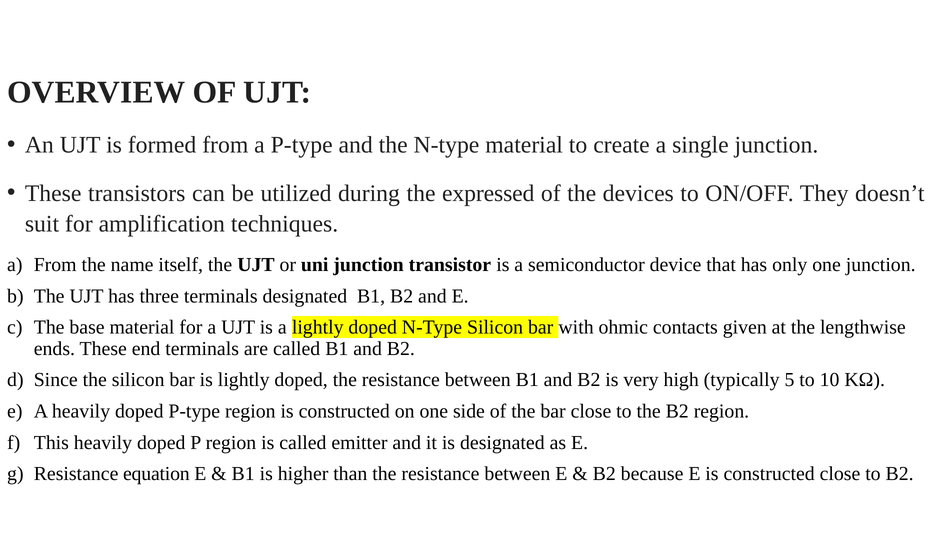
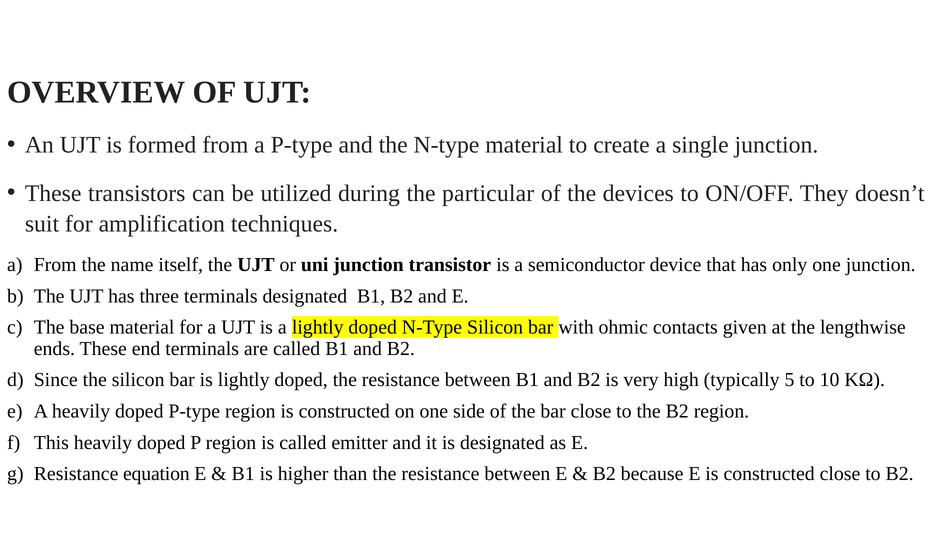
expressed: expressed -> particular
